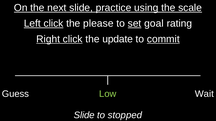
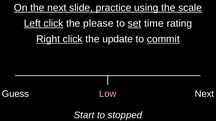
goal: goal -> time
Low colour: light green -> pink
Guess Wait: Wait -> Next
Slide at (84, 116): Slide -> Start
